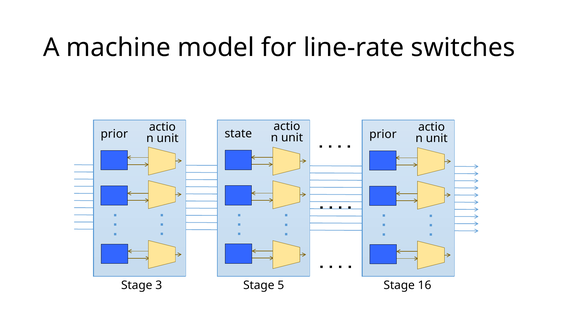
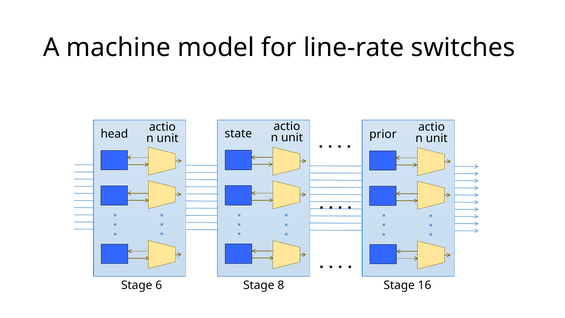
prior at (114, 134): prior -> head
3: 3 -> 6
5: 5 -> 8
